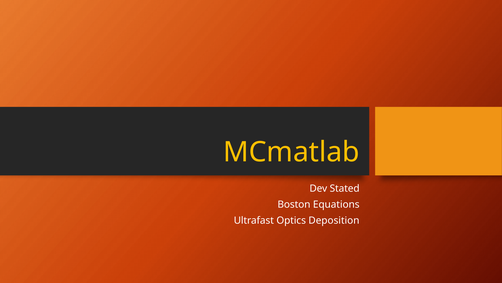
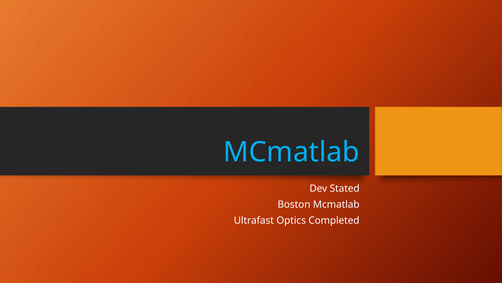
MCmatlab at (291, 152) colour: yellow -> light blue
Boston Equations: Equations -> Mcmatlab
Deposition: Deposition -> Completed
